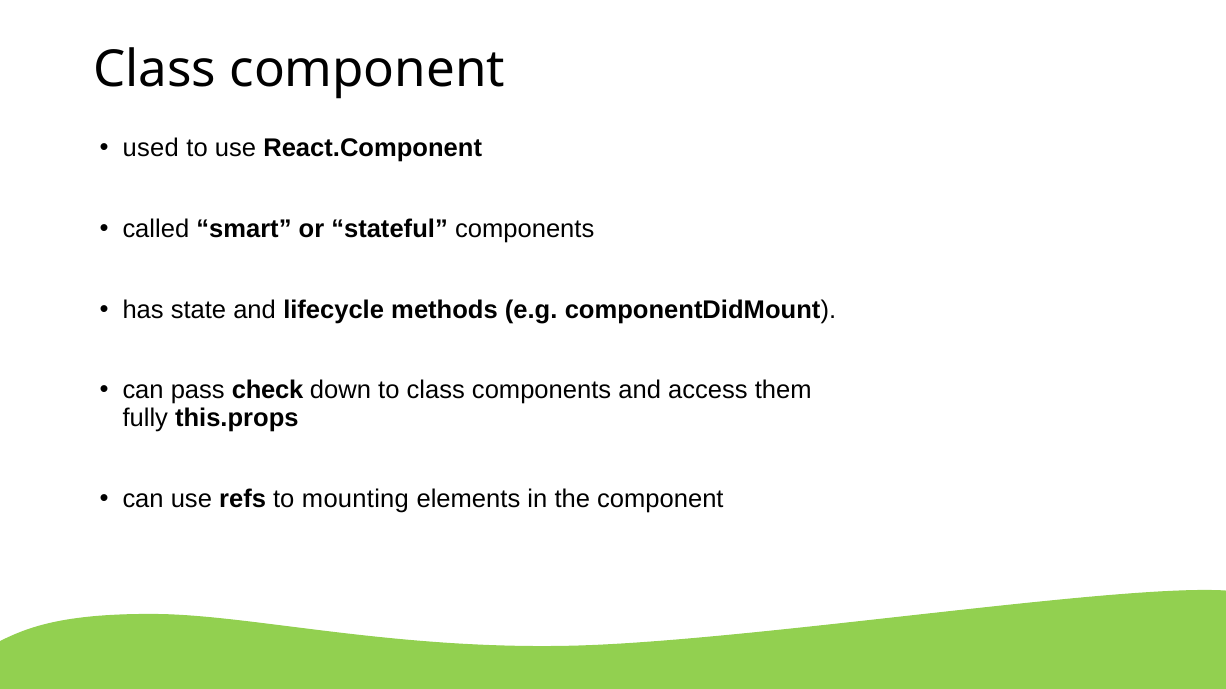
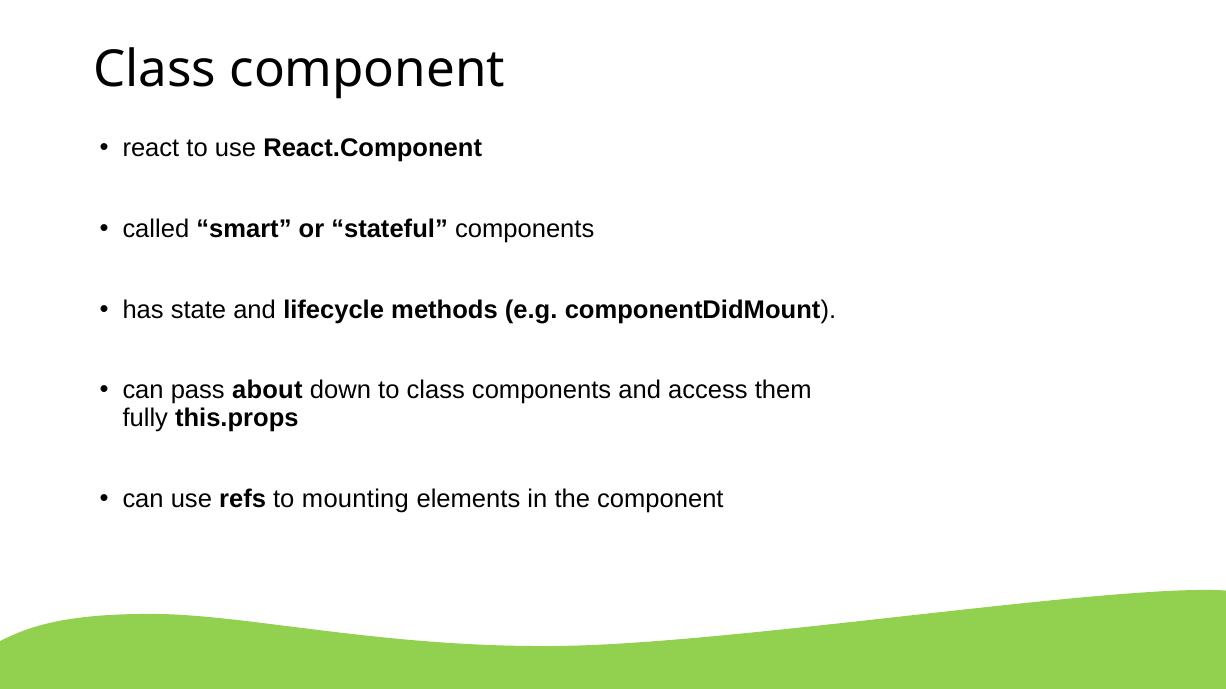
used: used -> react
check: check -> about
